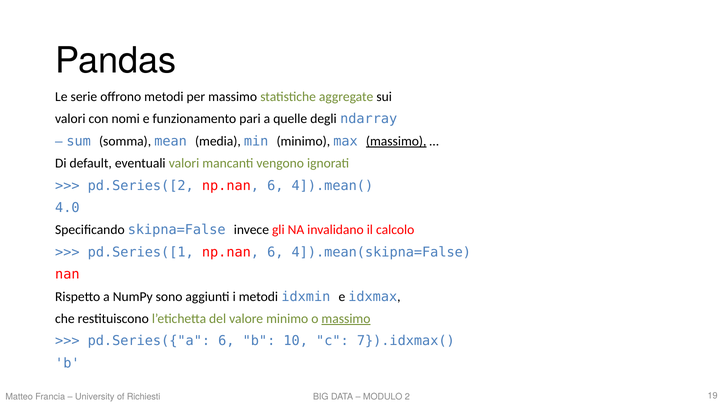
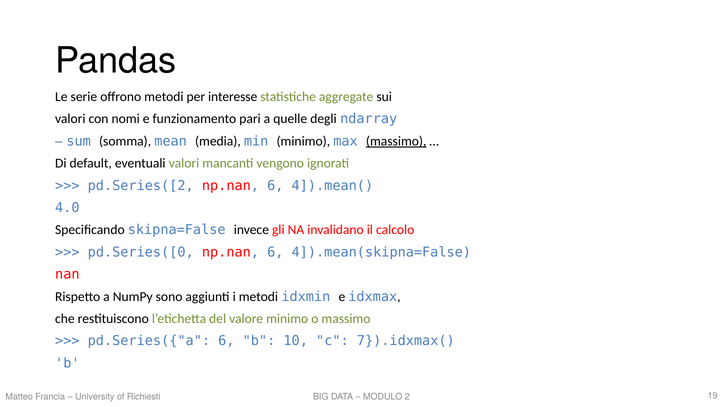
per massimo: massimo -> interesse
pd.Series([1: pd.Series([1 -> pd.Series([0
massimo at (346, 319) underline: present -> none
